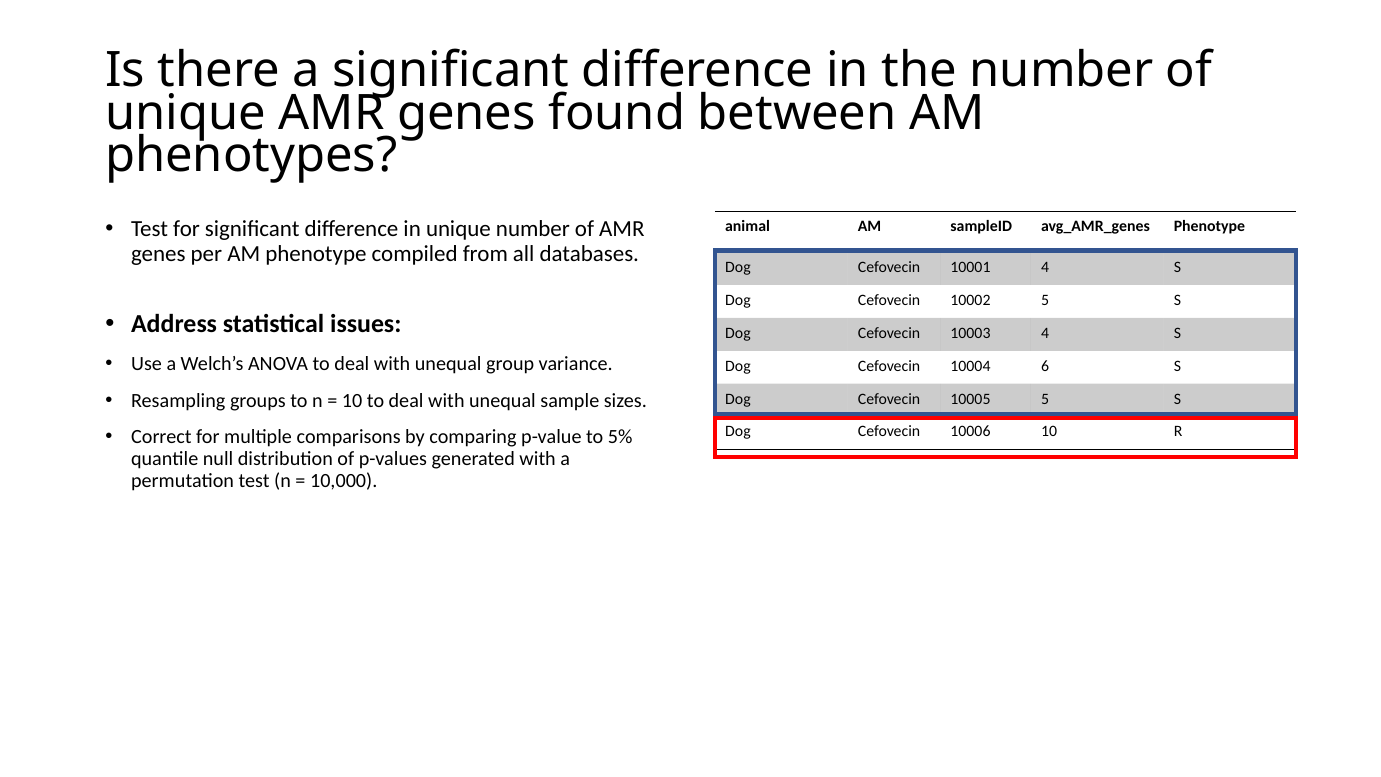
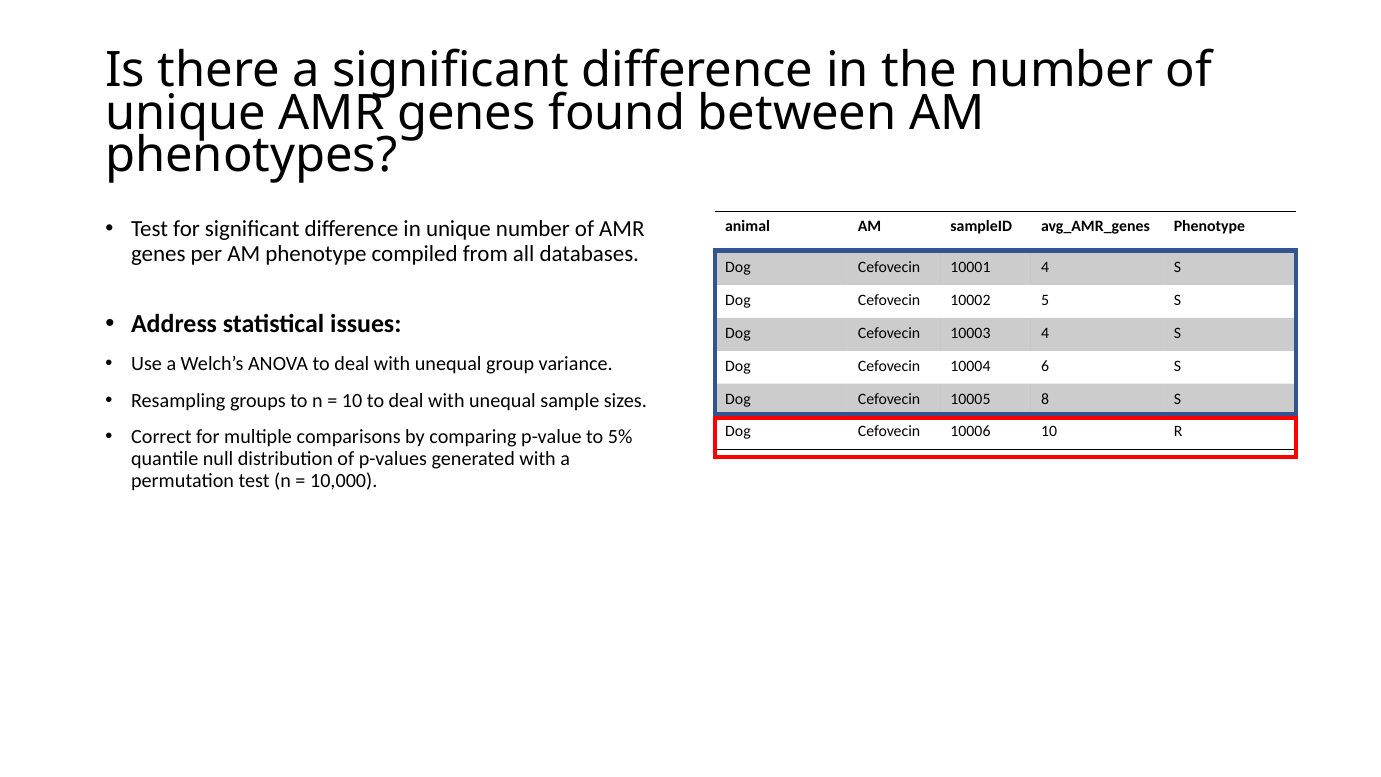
10005 5: 5 -> 8
